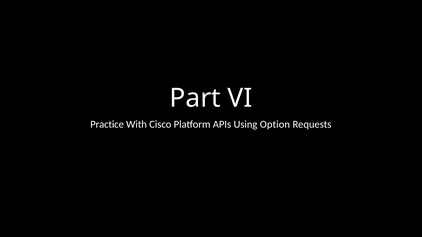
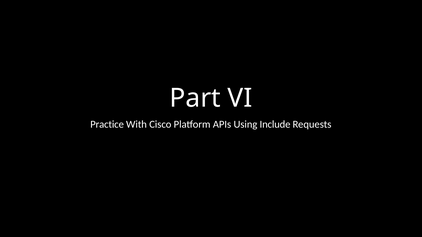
Option: Option -> Include
